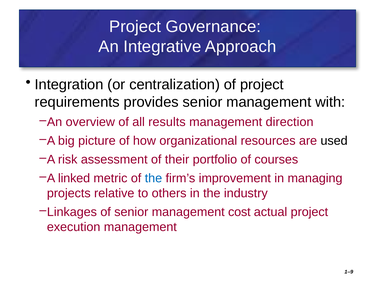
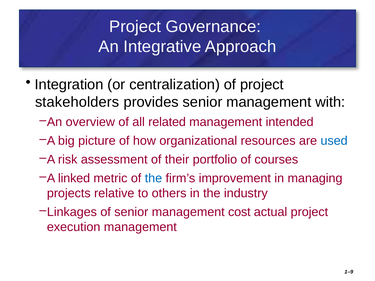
requirements: requirements -> stakeholders
results: results -> related
direction: direction -> intended
used colour: black -> blue
